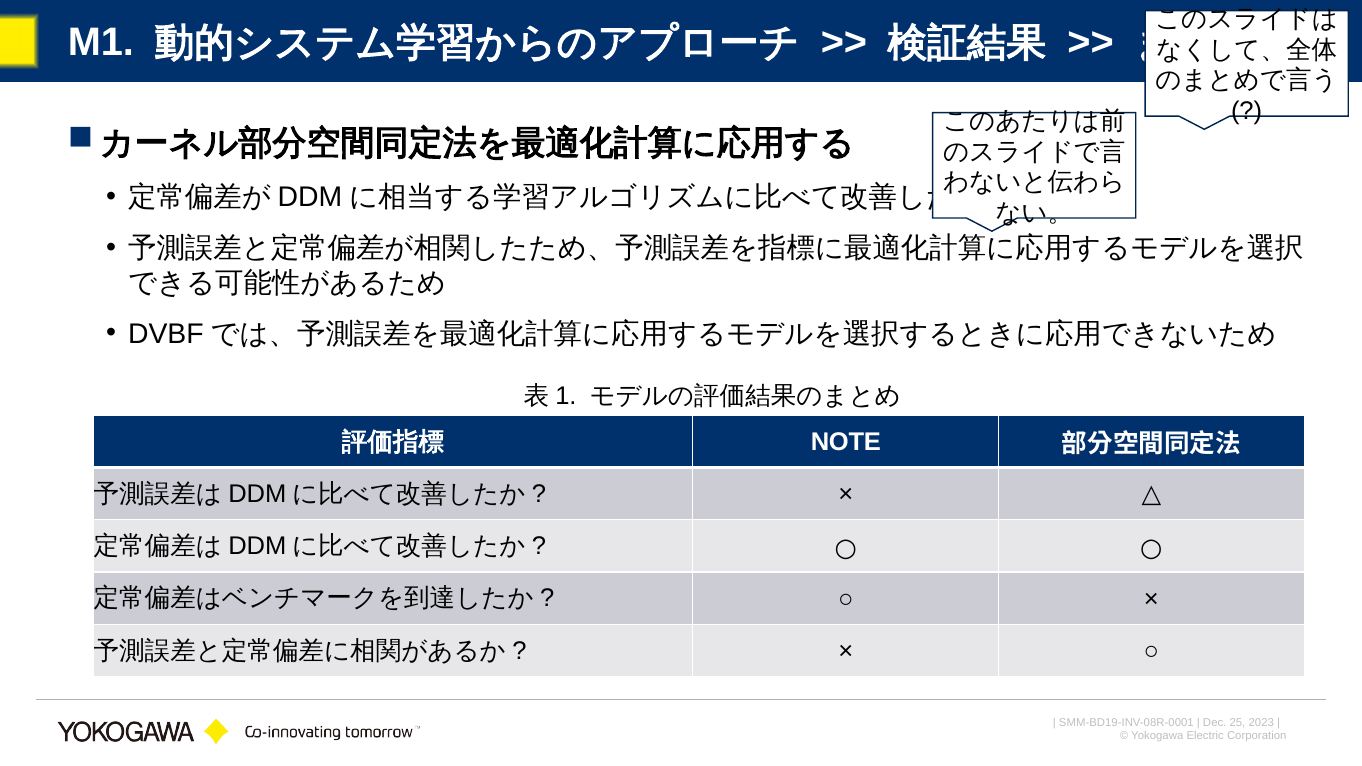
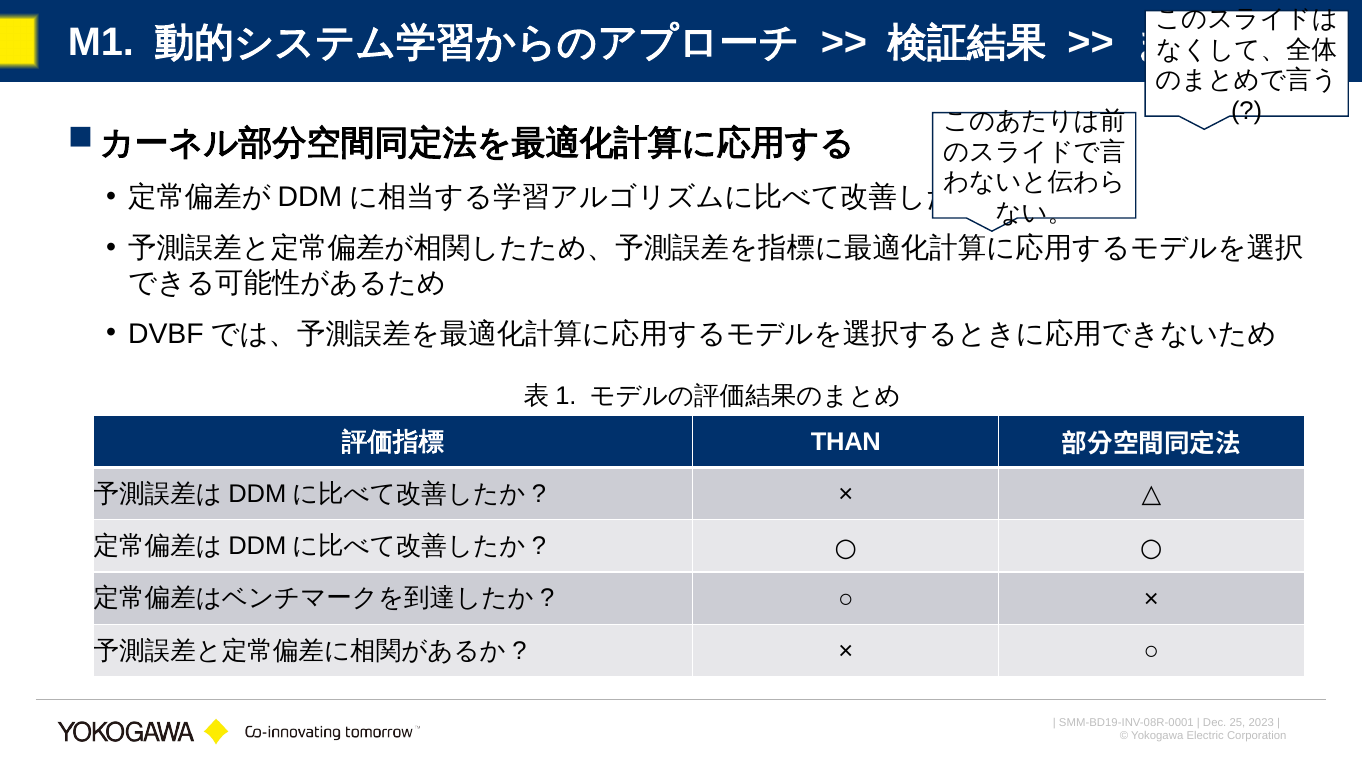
NOTE: NOTE -> THAN
